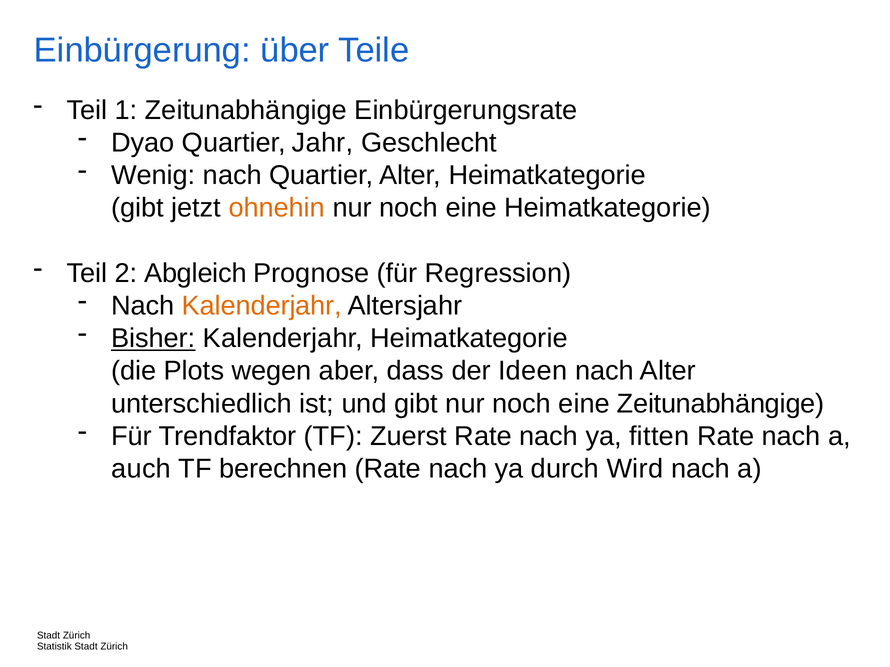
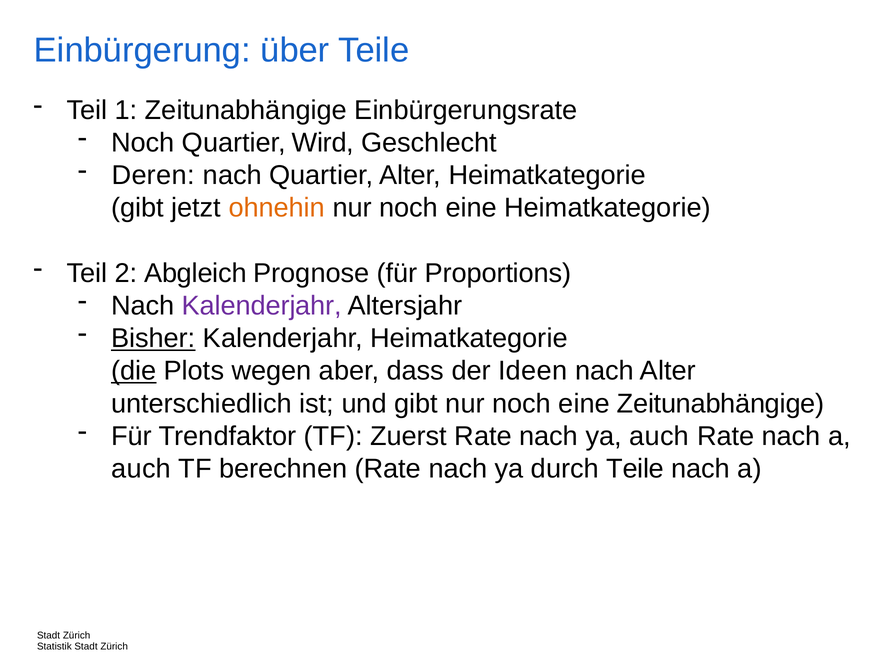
Dyao at (143, 143): Dyao -> Noch
Jahr: Jahr -> Wird
Wenig: Wenig -> Deren
Regression: Regression -> Proportions
Kalenderjahr at (262, 306) colour: orange -> purple
die underline: none -> present
ya fitten: fitten -> auch
durch Wird: Wird -> Teile
